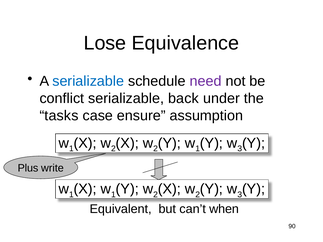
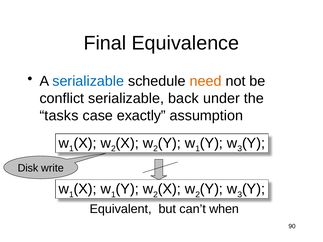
Lose: Lose -> Final
need colour: purple -> orange
ensure: ensure -> exactly
Plus: Plus -> Disk
